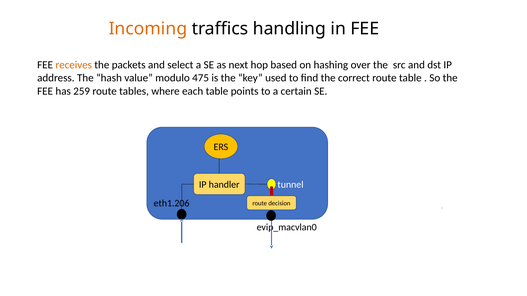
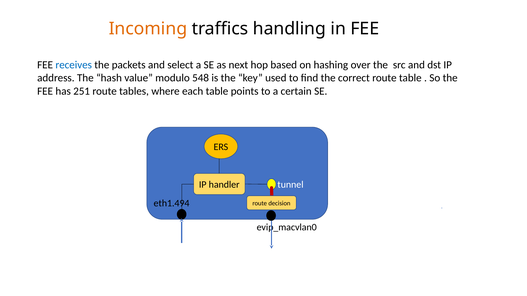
receives colour: orange -> blue
475: 475 -> 548
259: 259 -> 251
eth1.206: eth1.206 -> eth1.494
